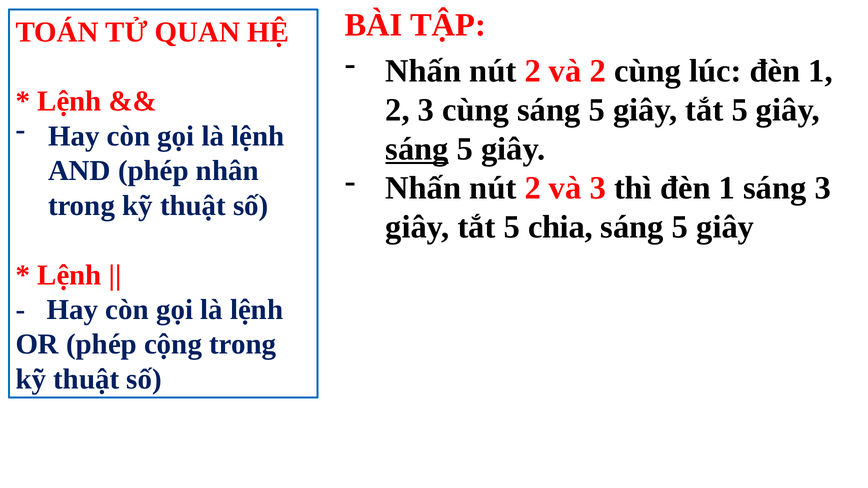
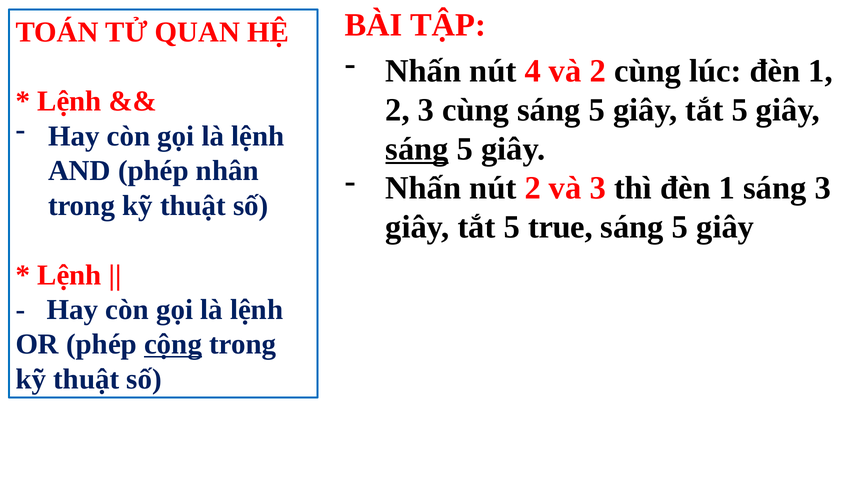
2 at (533, 71): 2 -> 4
chia: chia -> true
cộng underline: none -> present
